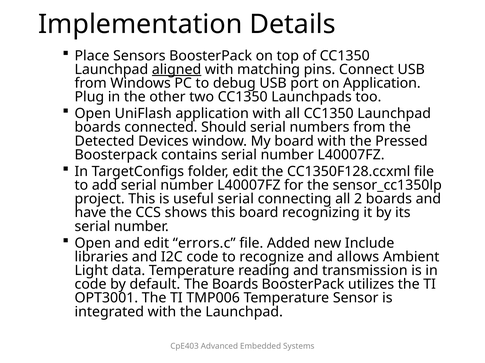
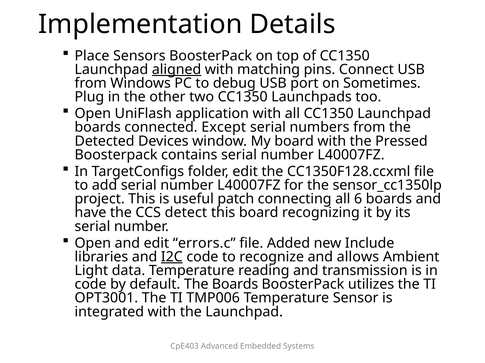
on Application: Application -> Sometimes
Should: Should -> Except
useful serial: serial -> patch
2: 2 -> 6
shows: shows -> detect
I2C underline: none -> present
